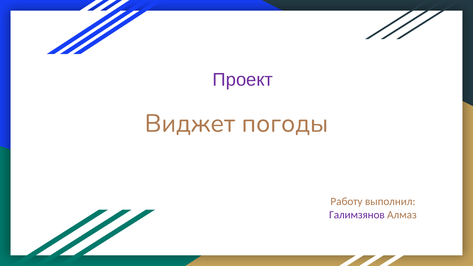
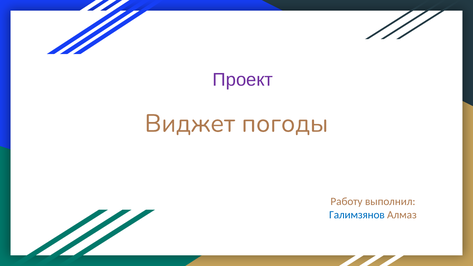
Галимзянов colour: purple -> blue
